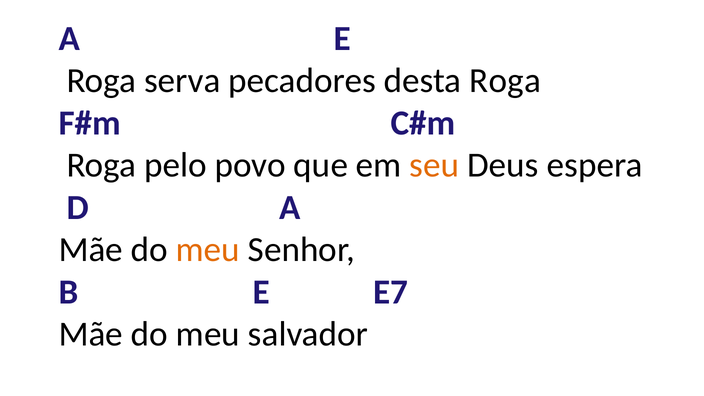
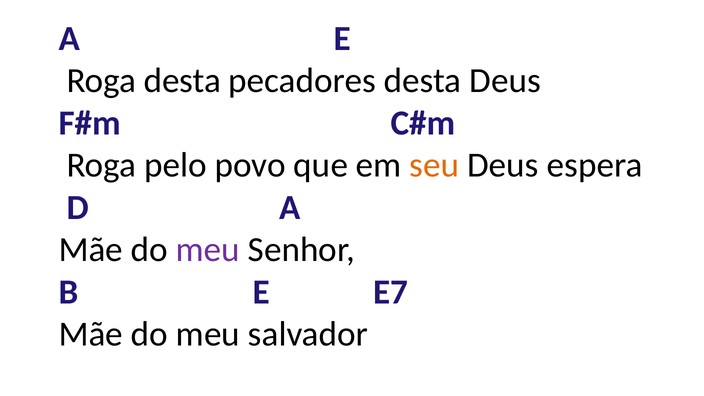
Roga serva: serva -> desta
desta Roga: Roga -> Deus
meu at (208, 250) colour: orange -> purple
